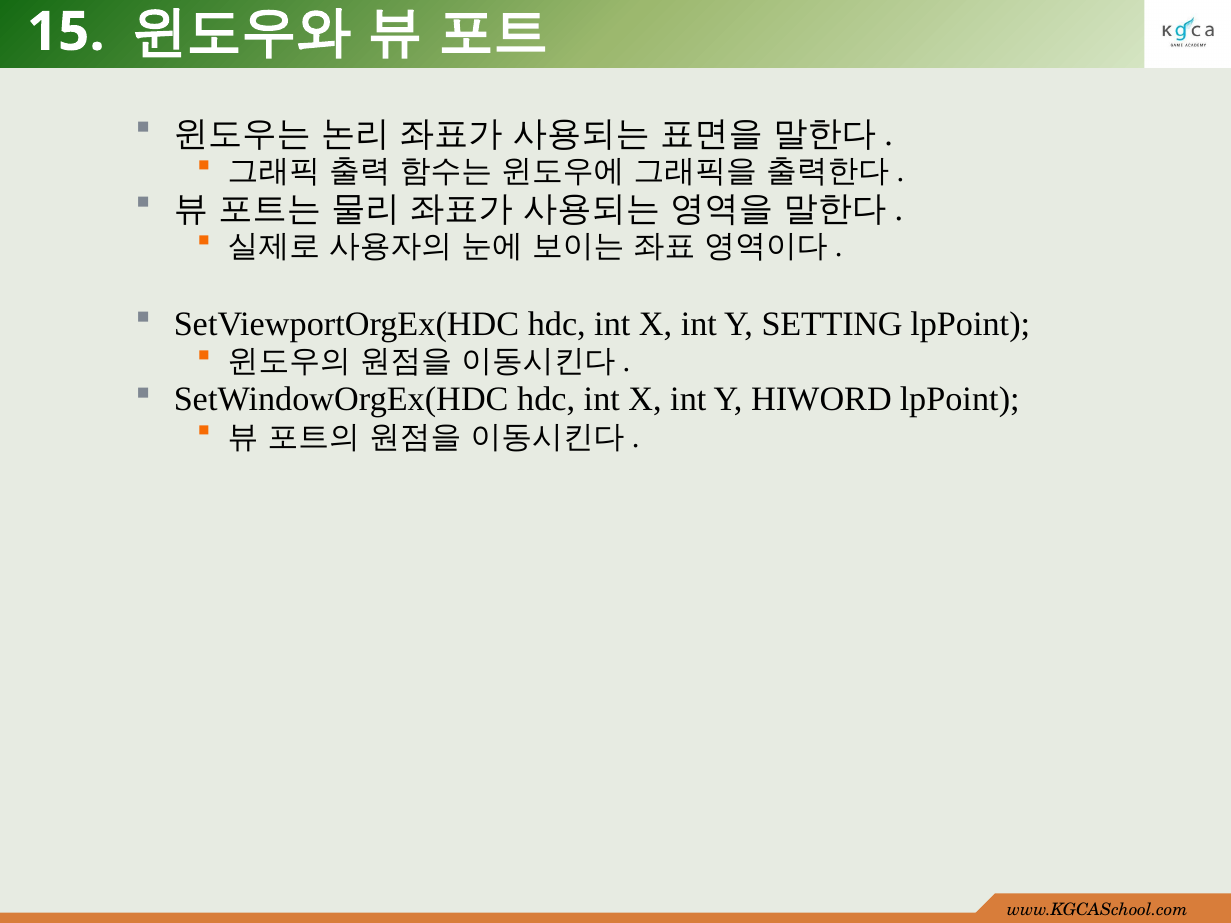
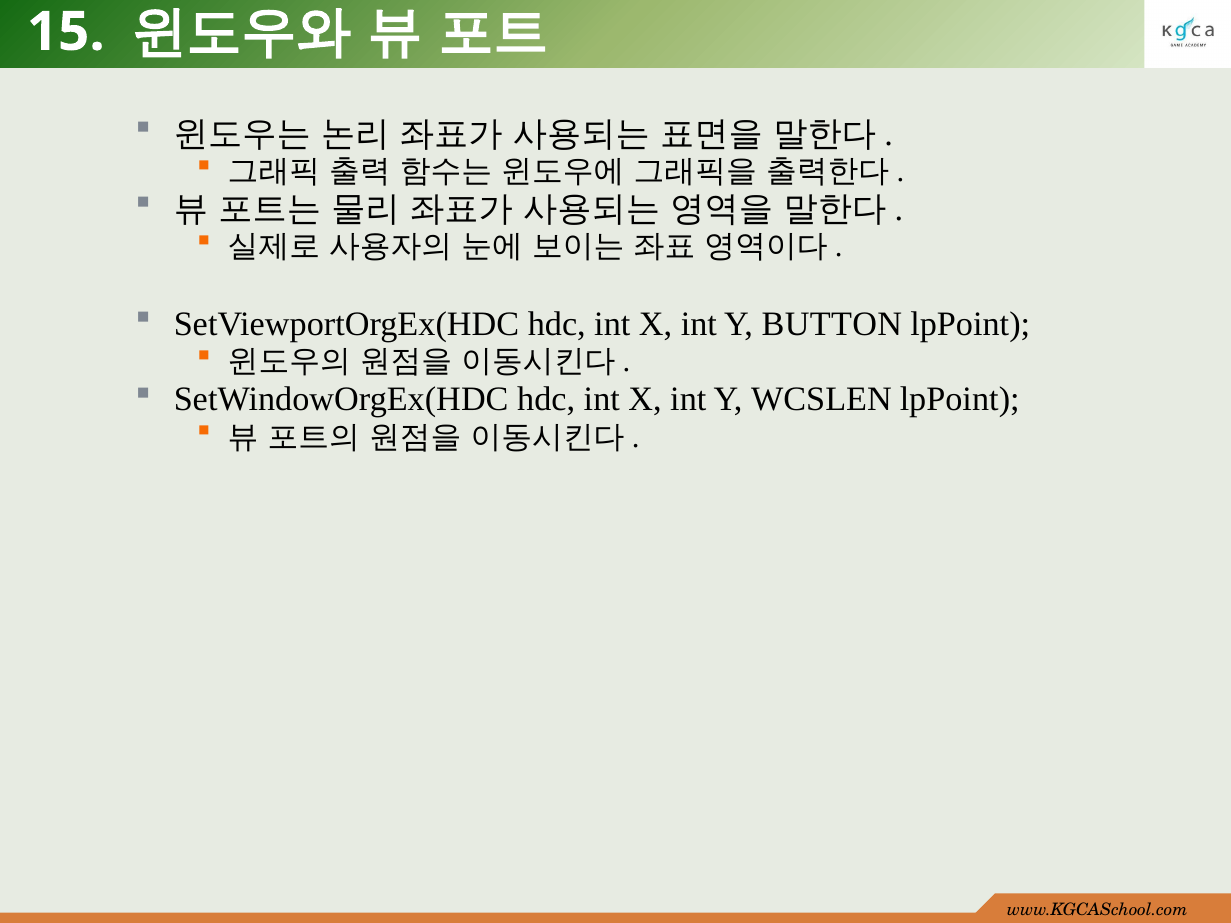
SETTING: SETTING -> BUTTON
HIWORD: HIWORD -> WCSLEN
